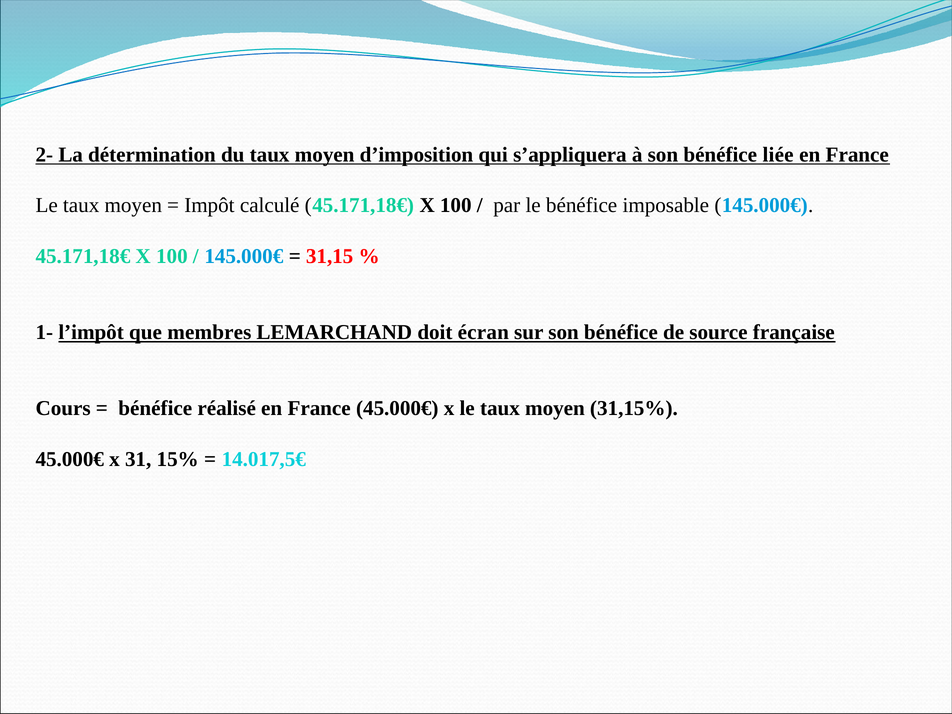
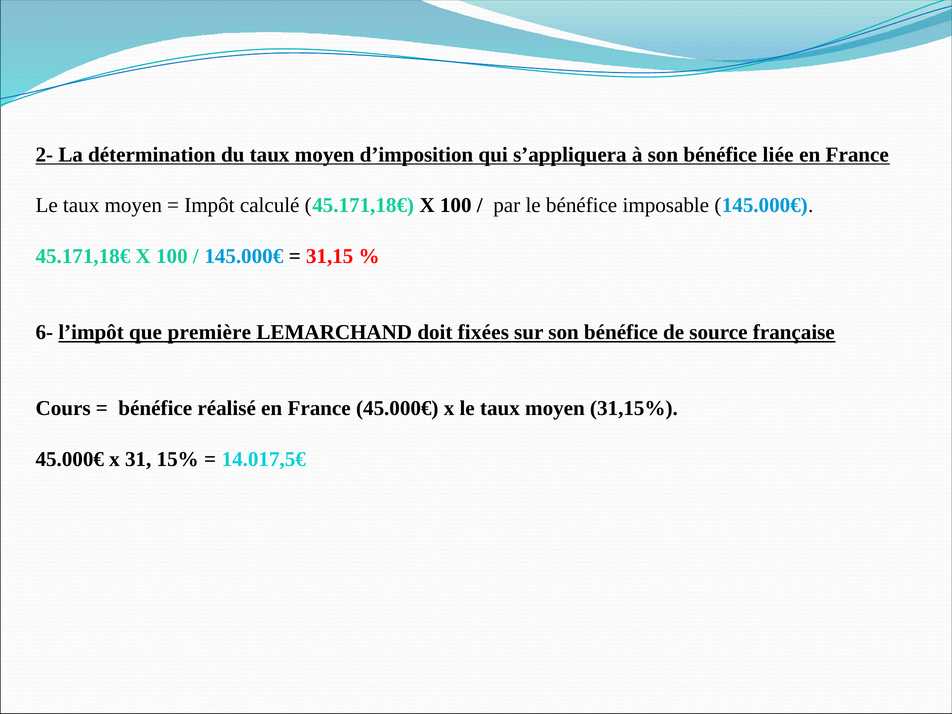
1-: 1- -> 6-
membres: membres -> première
écran: écran -> fixées
